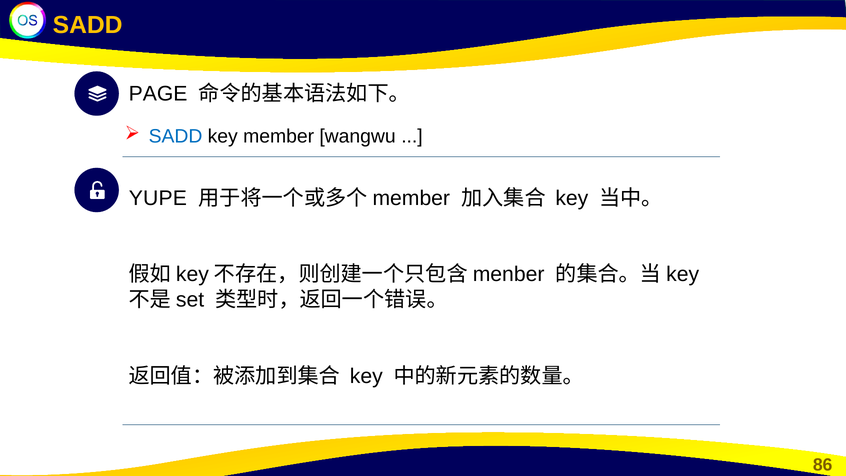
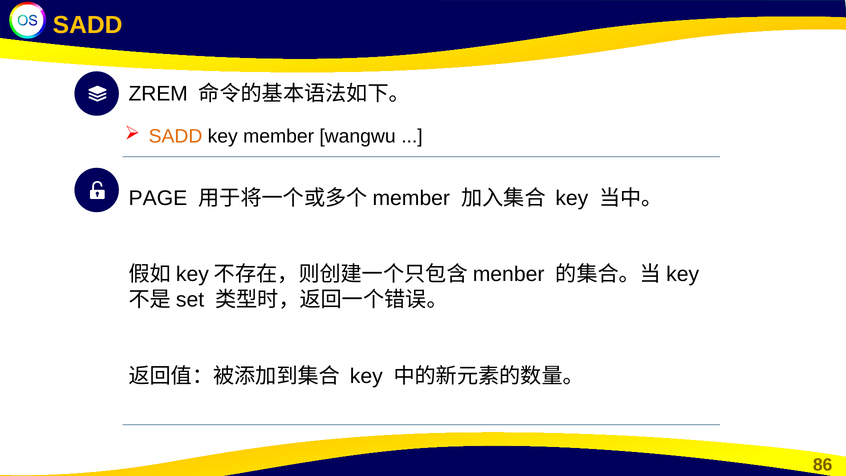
PAGE: PAGE -> ZREM
SADD at (176, 136) colour: blue -> orange
YUPE: YUPE -> PAGE
